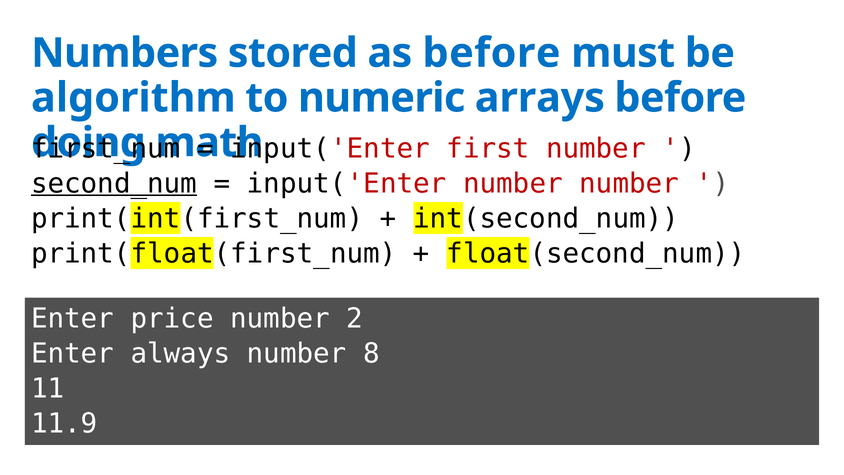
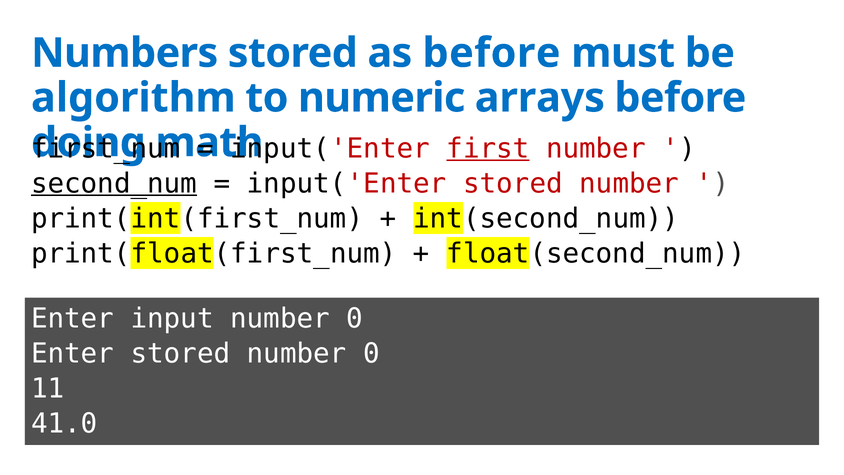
first underline: none -> present
input('Enter number: number -> stored
price: price -> input
2 at (355, 318): 2 -> 0
Enter always: always -> stored
8 at (371, 353): 8 -> 0
11.9: 11.9 -> 41.0
